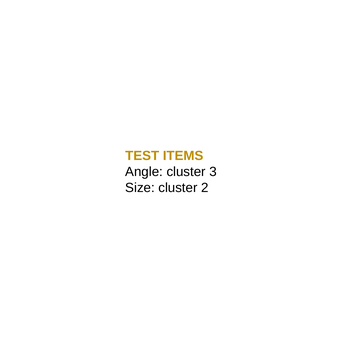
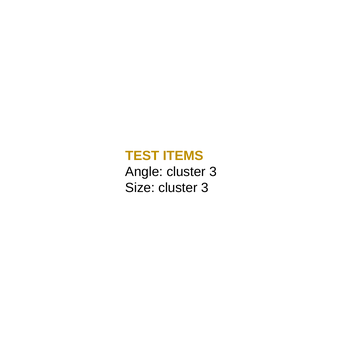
Size cluster 2: 2 -> 3
